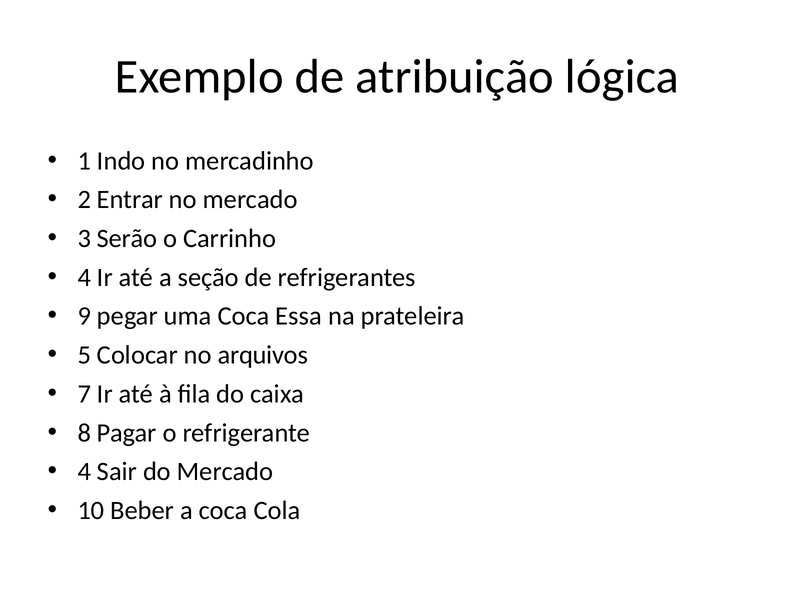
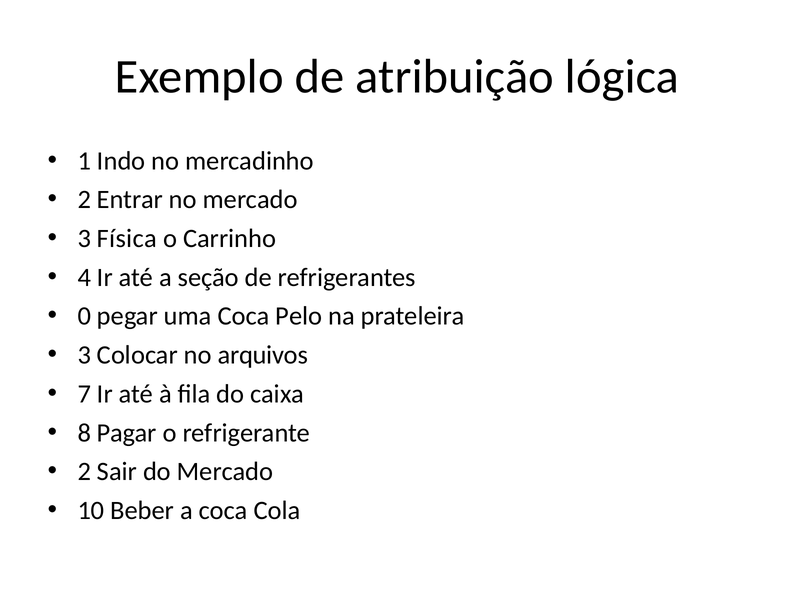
Serão: Serão -> Física
9: 9 -> 0
Essa: Essa -> Pelo
5 at (84, 355): 5 -> 3
4 at (84, 472): 4 -> 2
